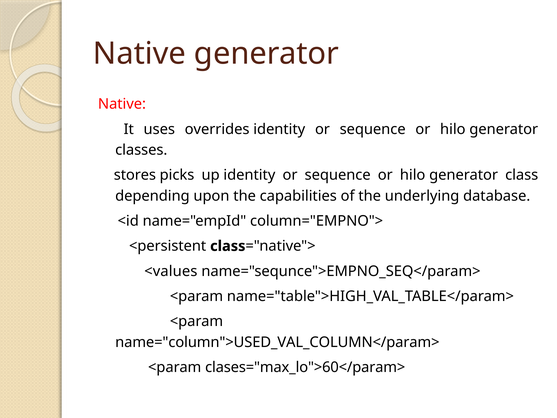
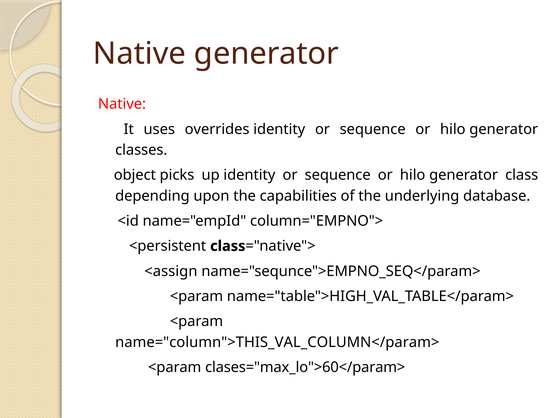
stores: stores -> object
<values: <values -> <assign
name="column">USED_VAL_COLUMN</param>: name="column">USED_VAL_COLUMN</param> -> name="column">THIS_VAL_COLUMN</param>
